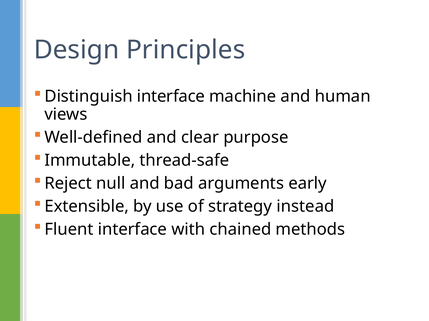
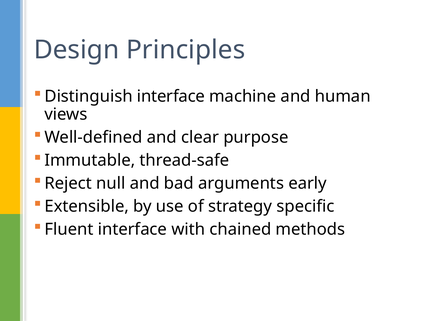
instead: instead -> specific
